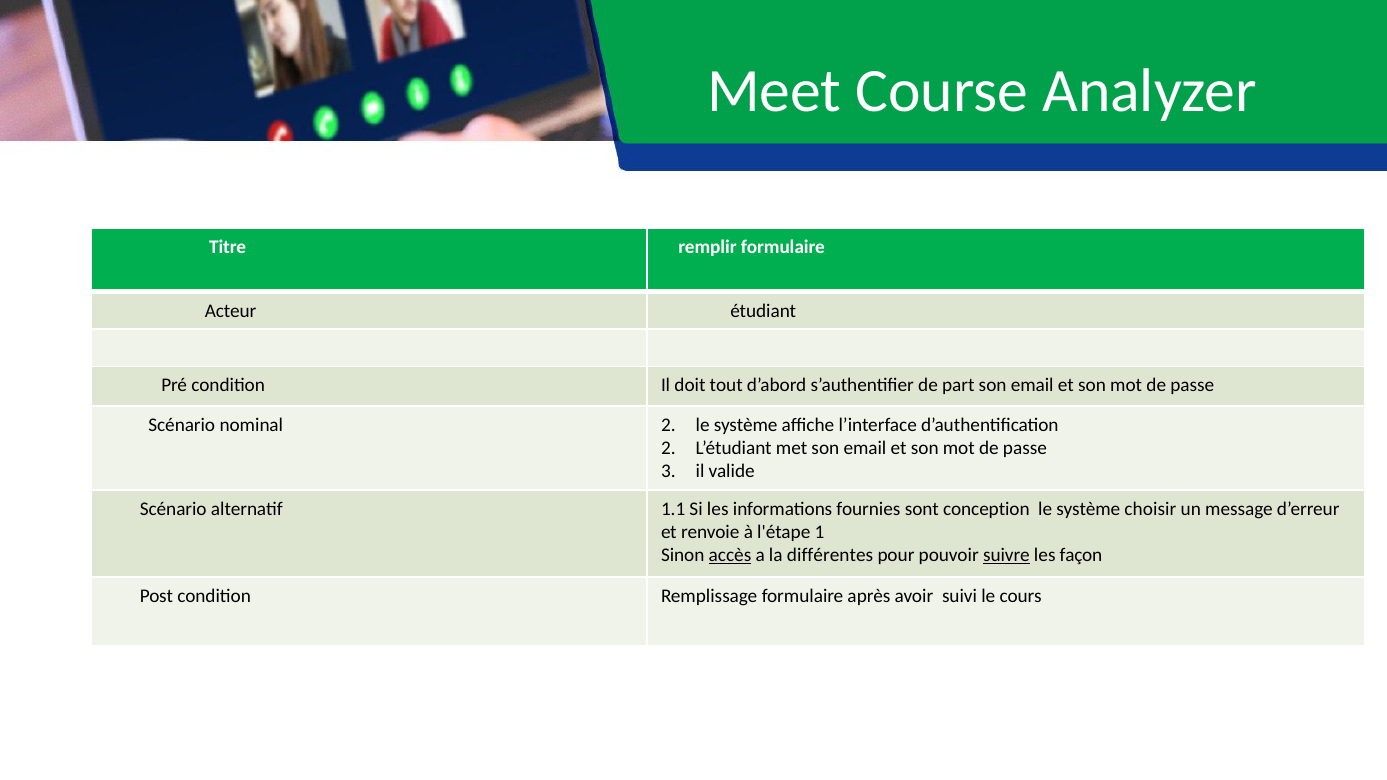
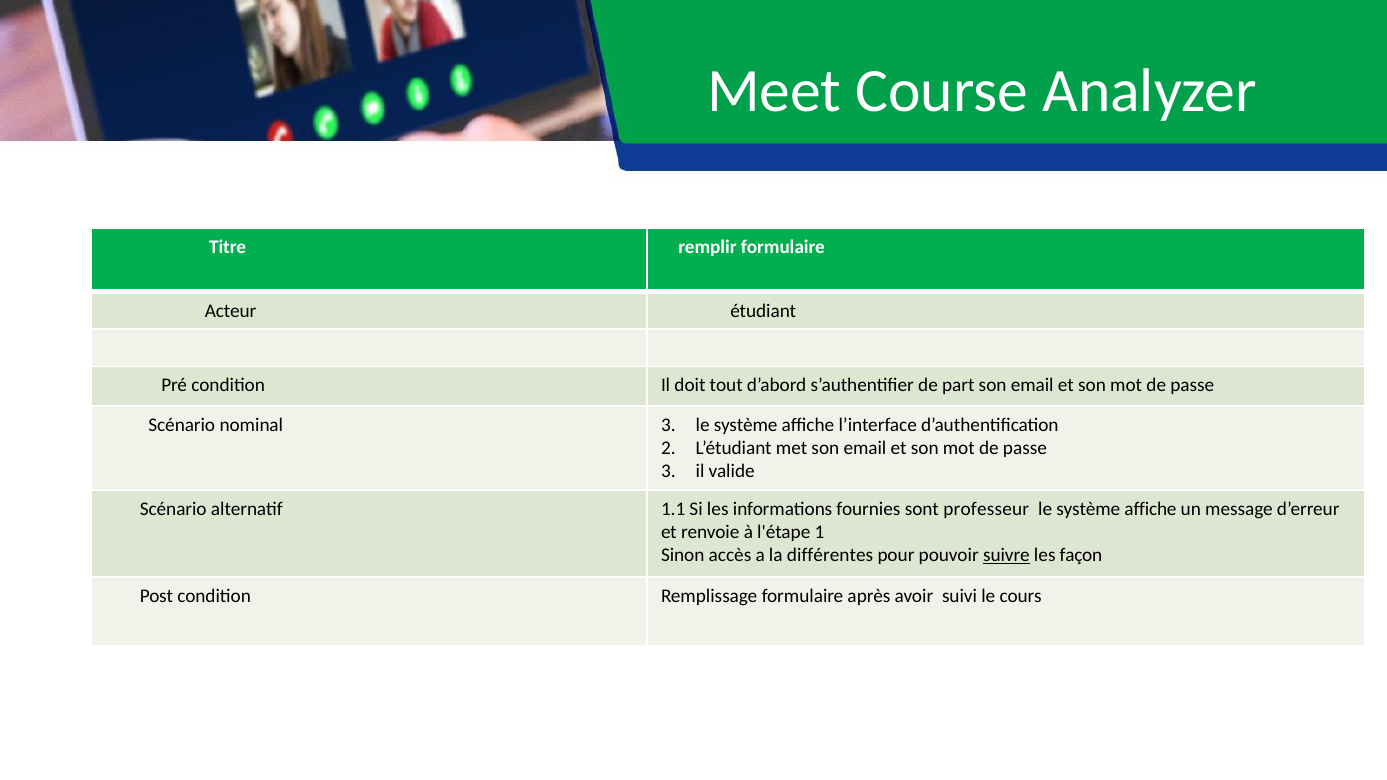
nominal 2: 2 -> 3
conception: conception -> professeur
choisir at (1150, 509): choisir -> affiche
accès underline: present -> none
